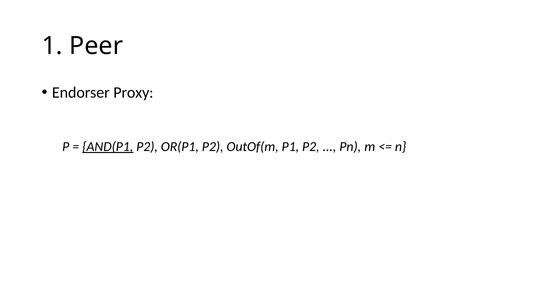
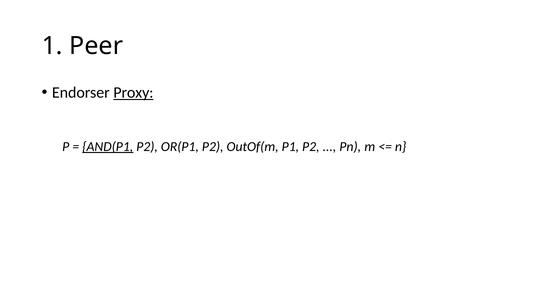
Proxy underline: none -> present
